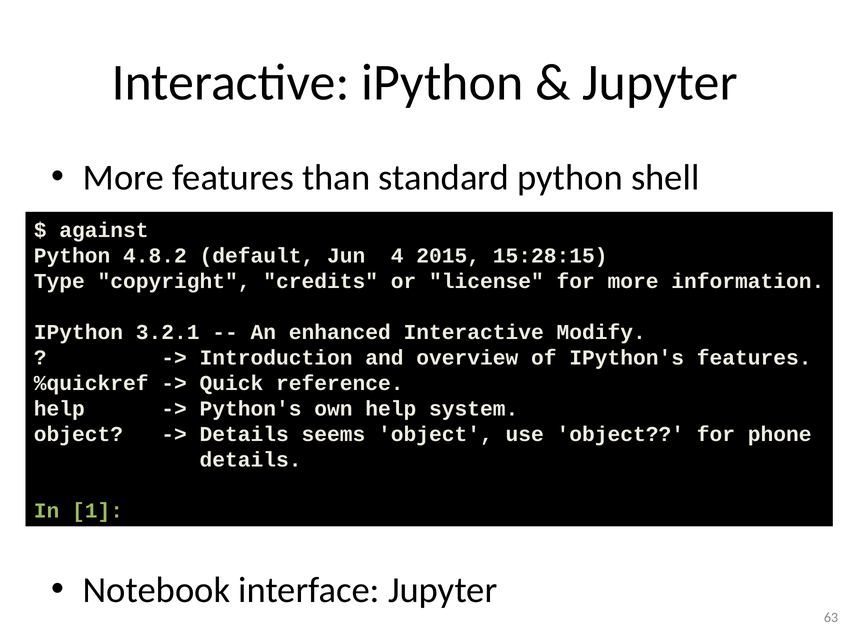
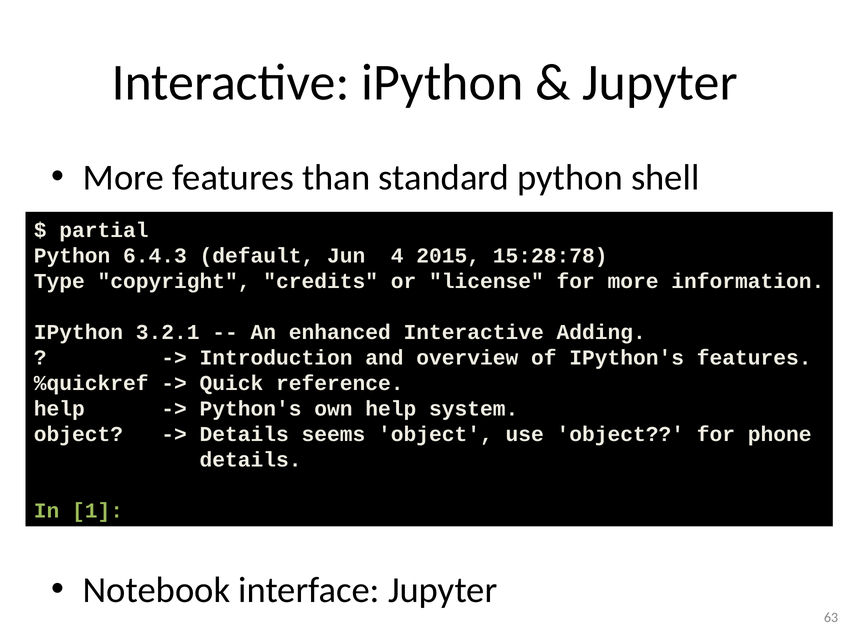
against: against -> partial
4.8.2: 4.8.2 -> 6.4.3
15:28:15: 15:28:15 -> 15:28:78
Modify: Modify -> Adding
